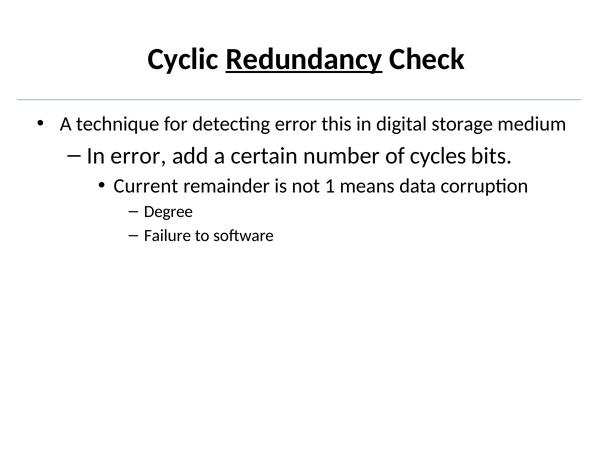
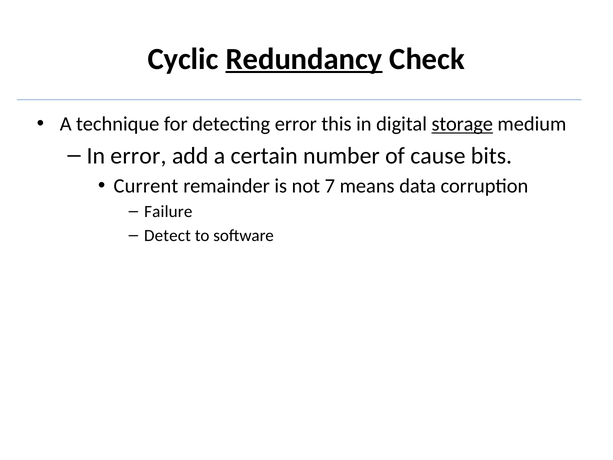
storage underline: none -> present
cycles: cycles -> cause
1: 1 -> 7
Degree: Degree -> Failure
Failure: Failure -> Detect
